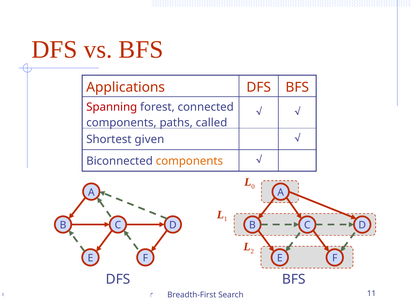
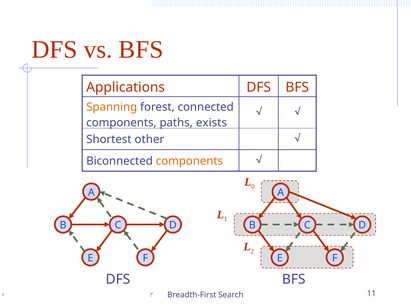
Spanning colour: red -> orange
called: called -> exists
given: given -> other
